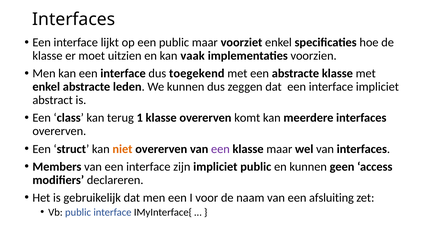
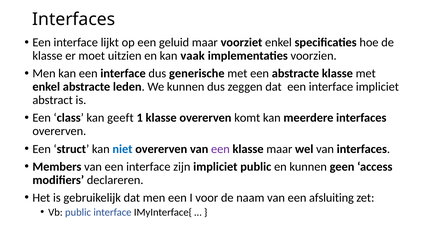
een public: public -> geluid
toegekend: toegekend -> generische
terug: terug -> geeft
niet colour: orange -> blue
